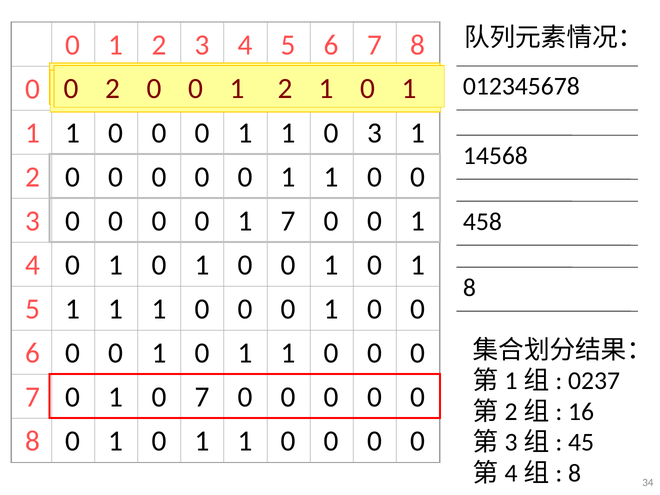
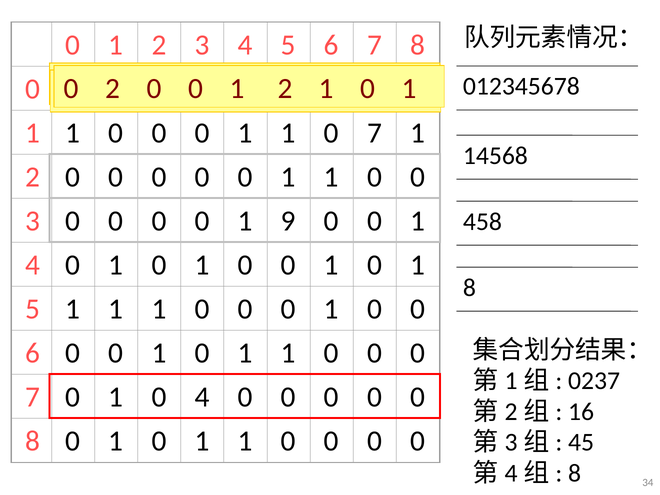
1 0 3: 3 -> 7
1 7: 7 -> 9
1 0 7: 7 -> 4
